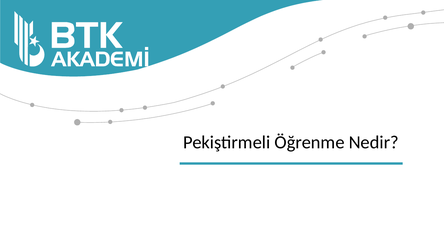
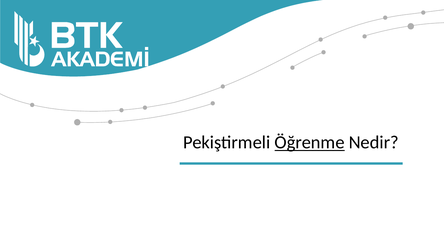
Öğrenme underline: none -> present
